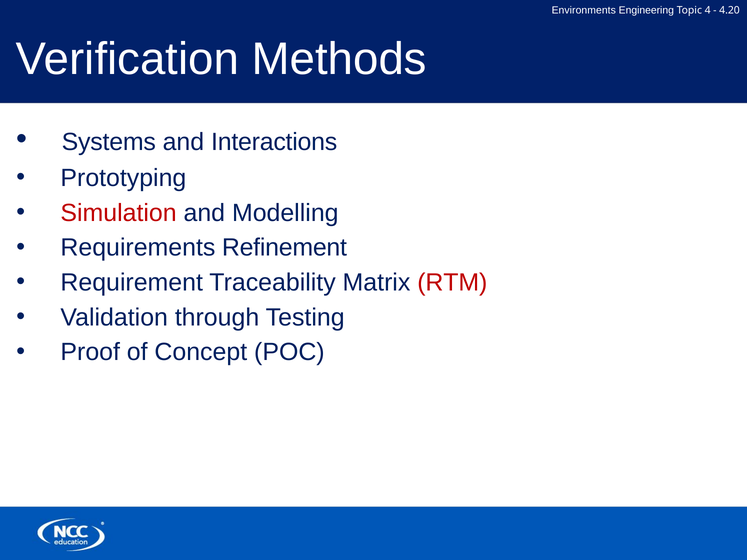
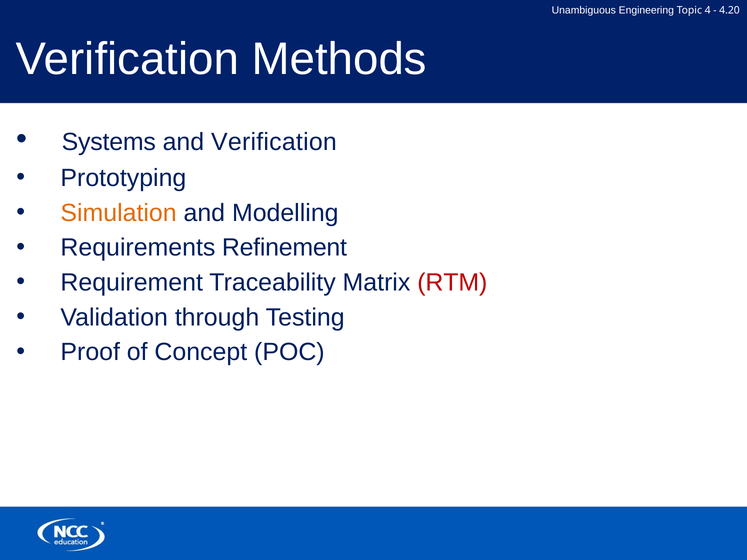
Environments: Environments -> Unambiguous
and Interactions: Interactions -> Verification
Simulation colour: red -> orange
